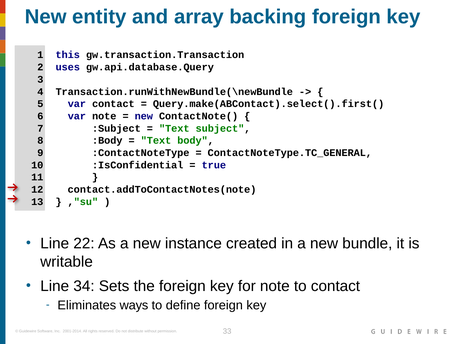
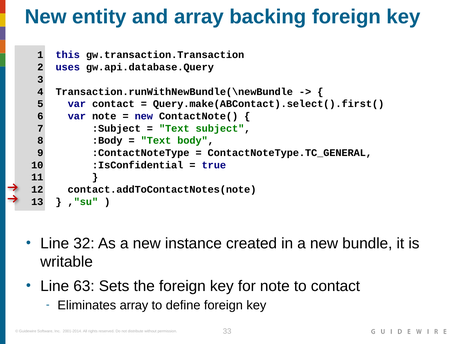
22: 22 -> 32
34: 34 -> 63
Eliminates ways: ways -> array
